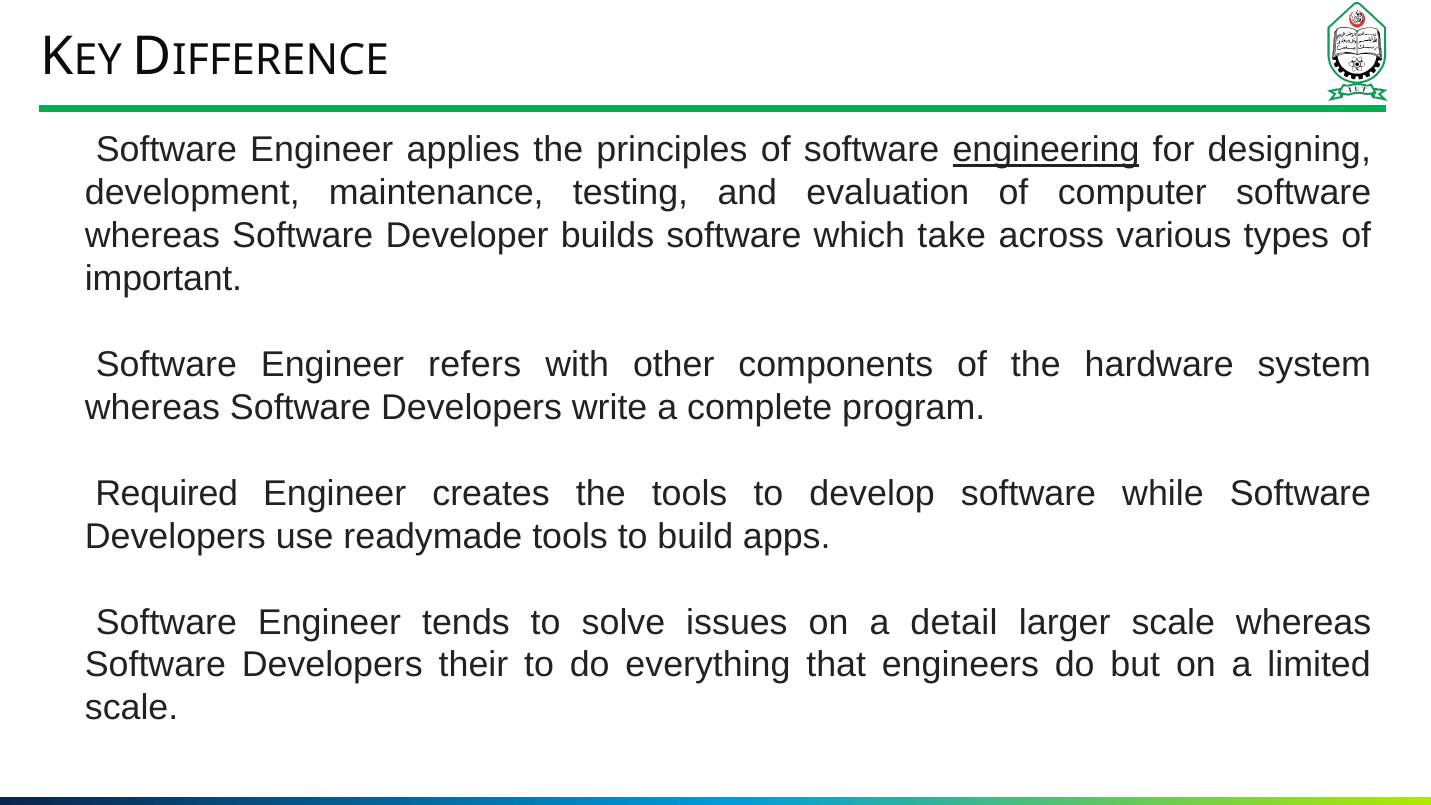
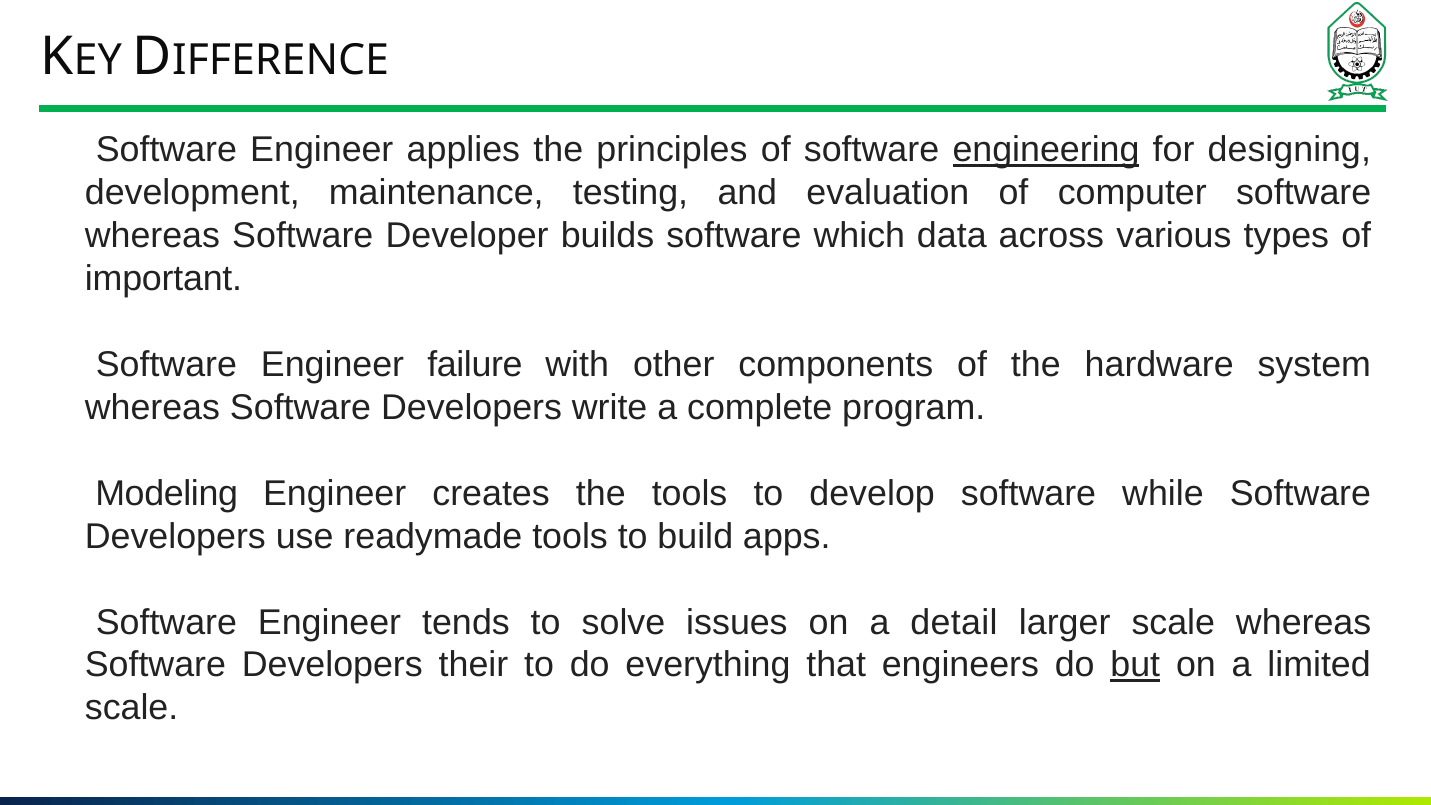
take: take -> data
refers: refers -> failure
Required: Required -> Modeling
but underline: none -> present
